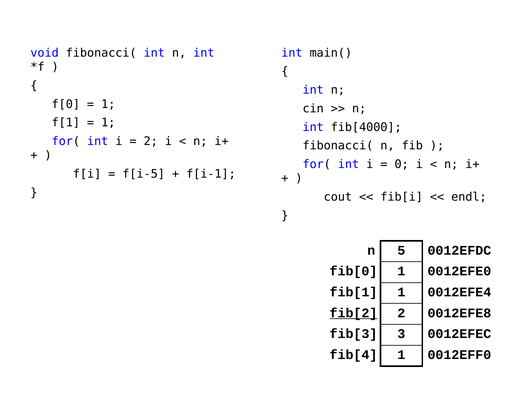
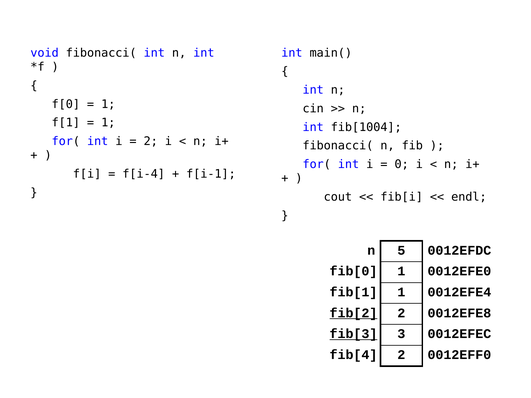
fib[4000: fib[4000 -> fib[1004
f[i-5: f[i-5 -> f[i-4
fib[3 underline: none -> present
fib[4 1: 1 -> 2
